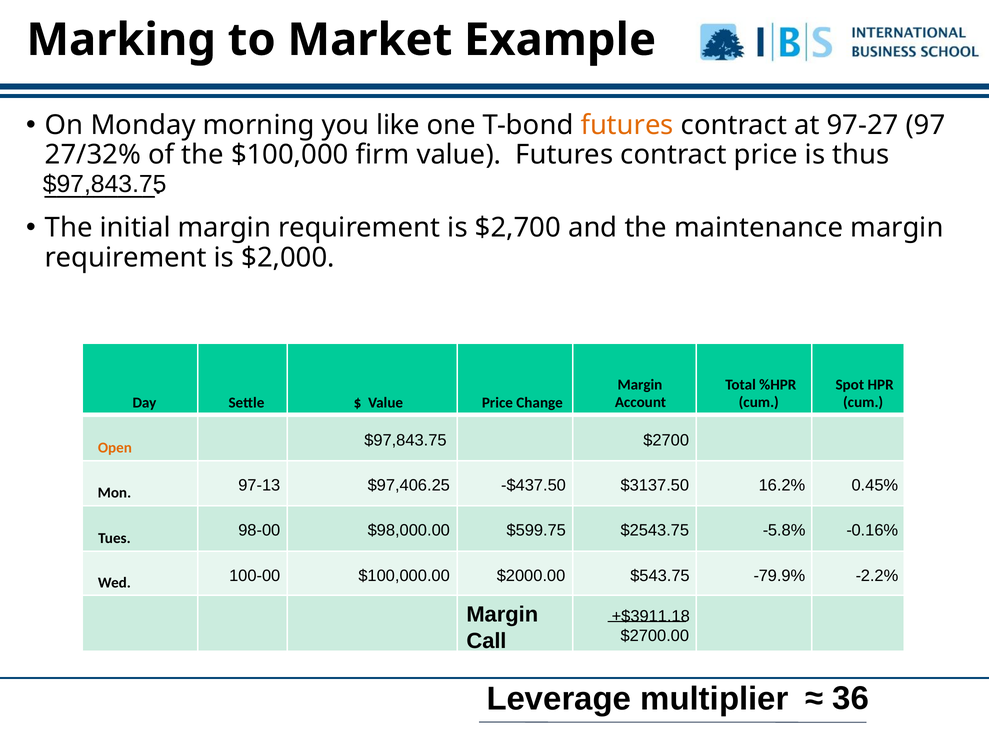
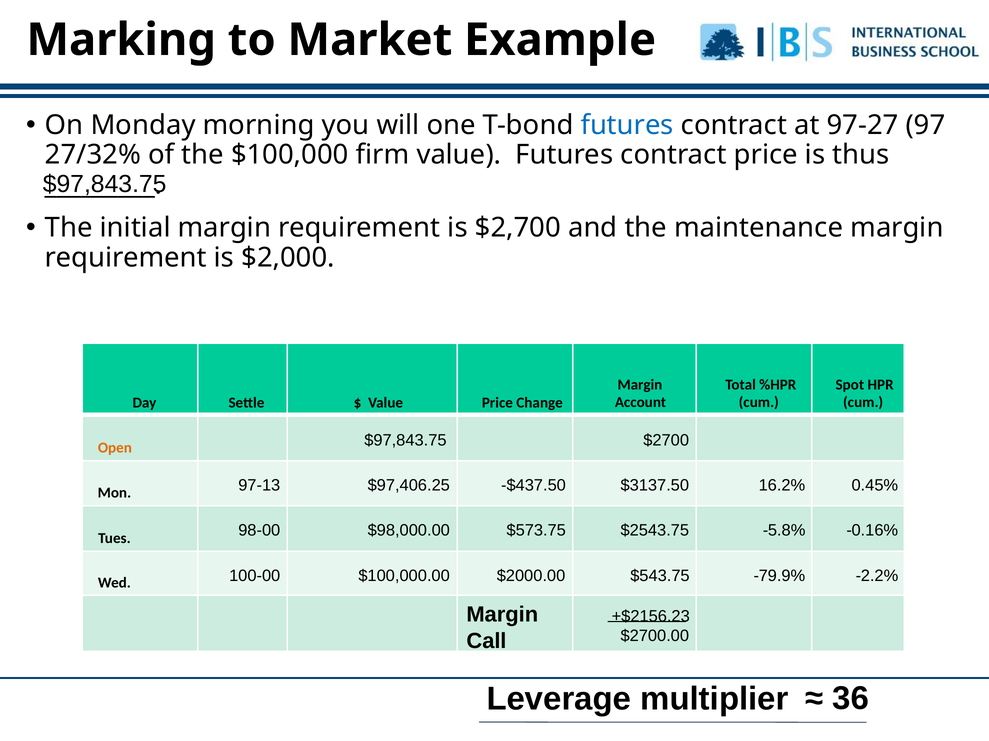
like: like -> will
futures at (627, 125) colour: orange -> blue
$599.75: $599.75 -> $573.75
+$3911.18: +$3911.18 -> +$2156.23
